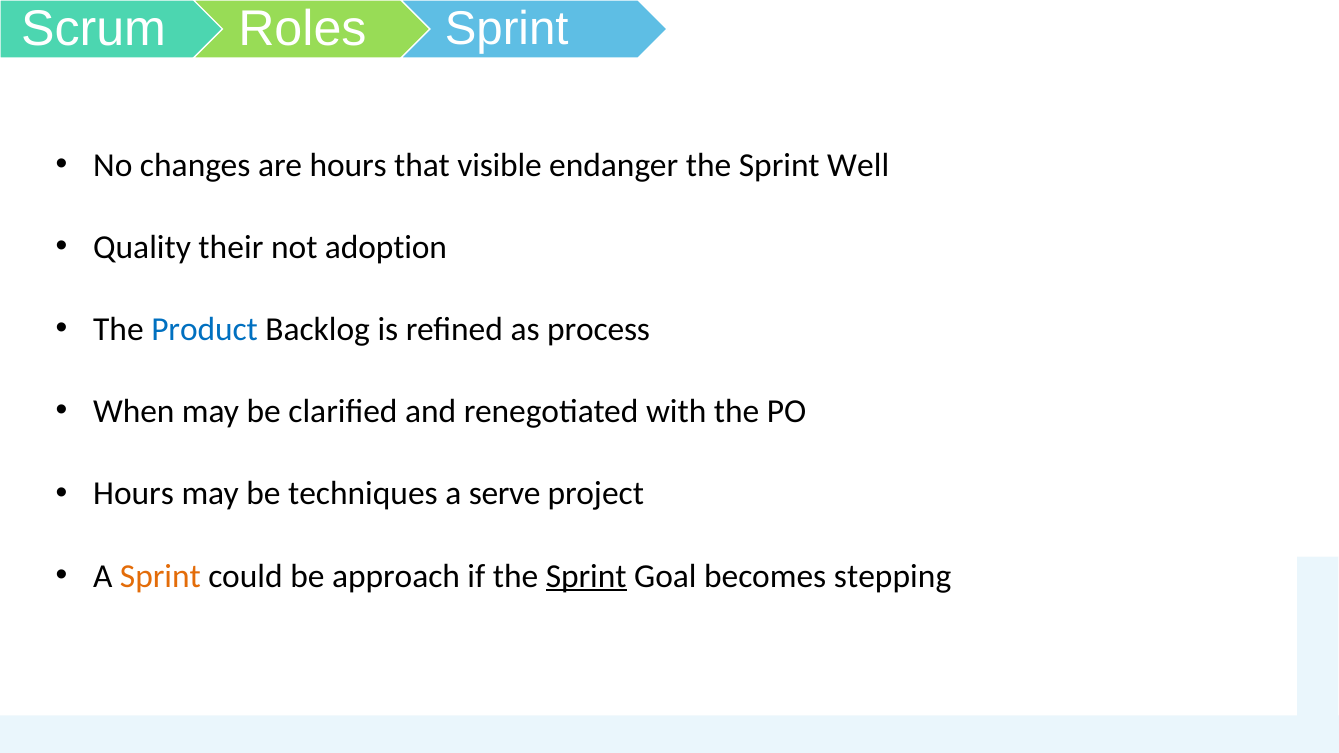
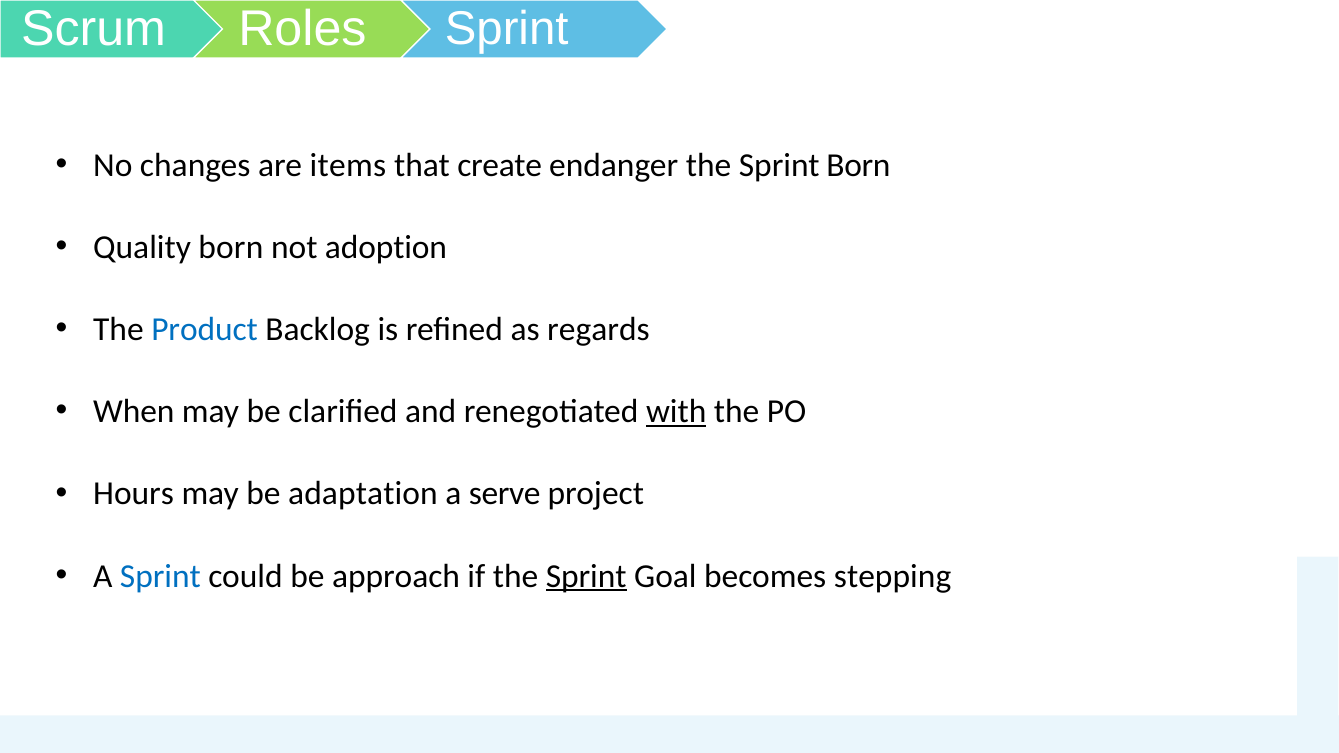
are hours: hours -> items
visible: visible -> create
Sprint Well: Well -> Born
Quality their: their -> born
process: process -> regards
with underline: none -> present
techniques: techniques -> adaptation
Sprint at (160, 576) colour: orange -> blue
